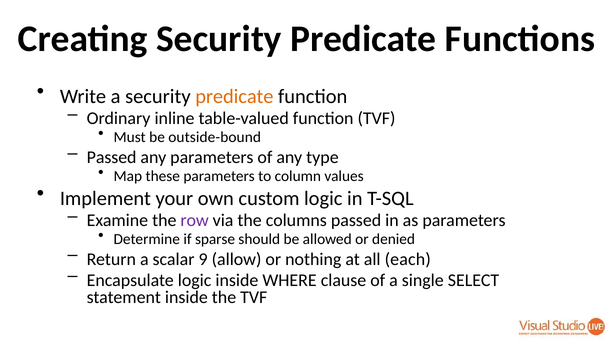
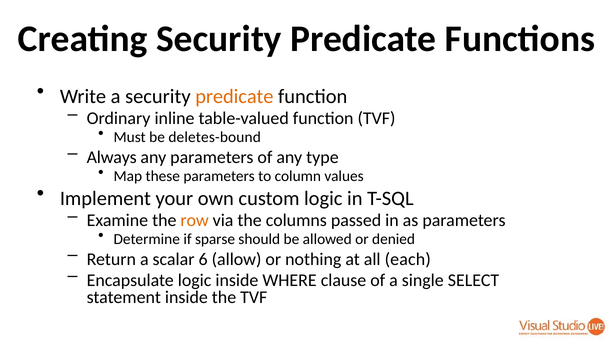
outside-bound: outside-bound -> deletes-bound
Passed at (112, 157): Passed -> Always
row colour: purple -> orange
9: 9 -> 6
